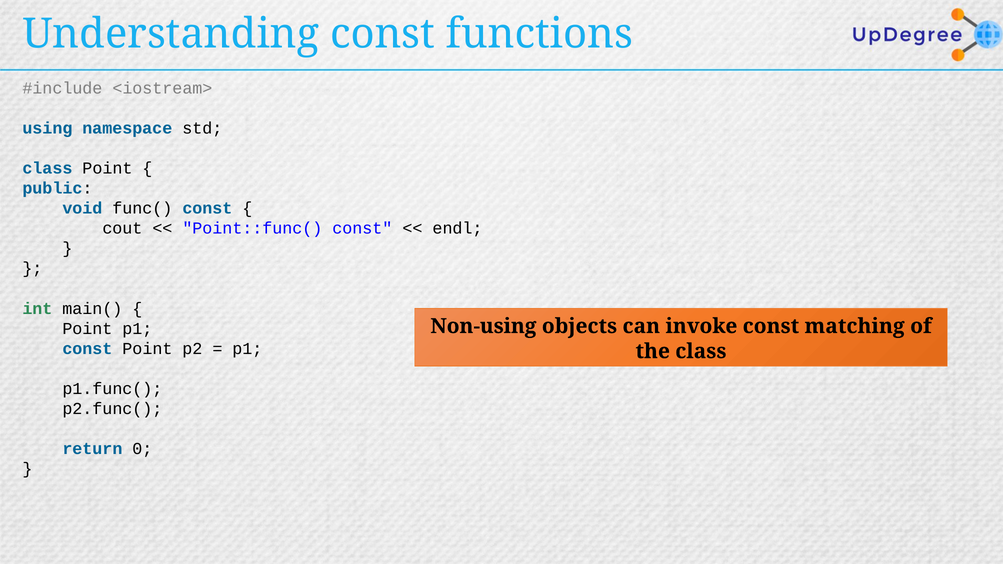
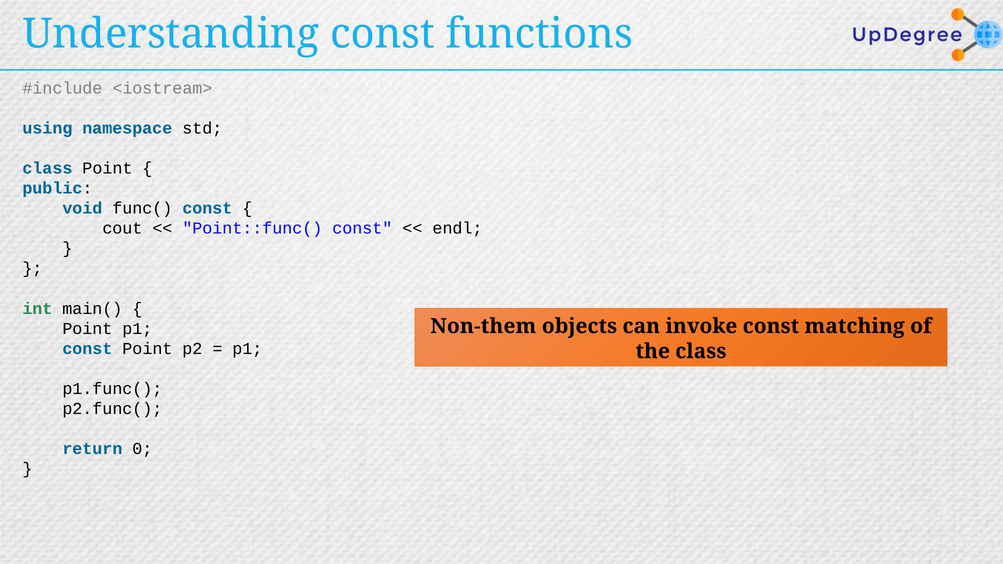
Non-using: Non-using -> Non-them
